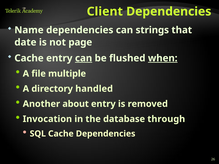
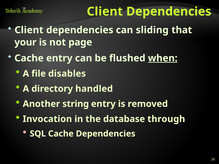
Name at (29, 30): Name -> Client
strings: strings -> sliding
date: date -> your
can at (84, 58) underline: present -> none
multiple: multiple -> disables
about: about -> string
